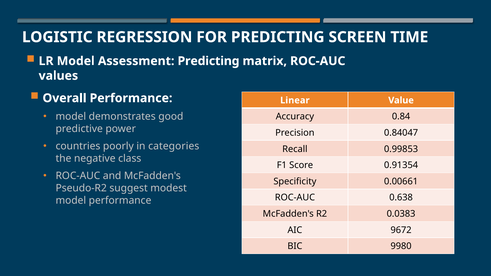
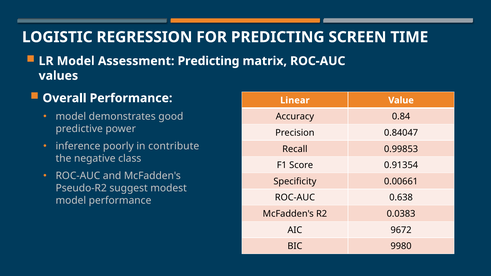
countries: countries -> inference
categories: categories -> contribute
